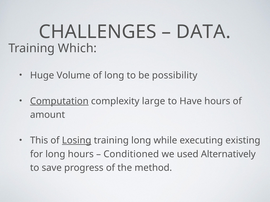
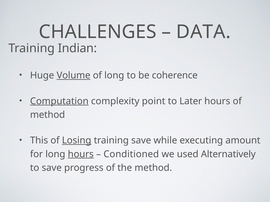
Which: Which -> Indian
Volume underline: none -> present
possibility: possibility -> coherence
large: large -> point
Have: Have -> Later
amount at (48, 115): amount -> method
training long: long -> save
existing: existing -> amount
hours at (81, 154) underline: none -> present
